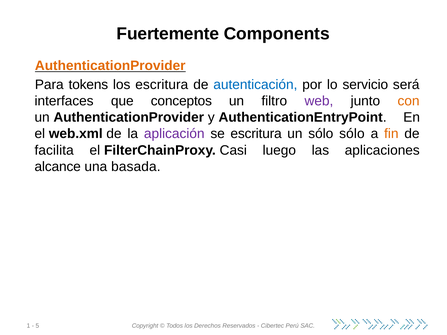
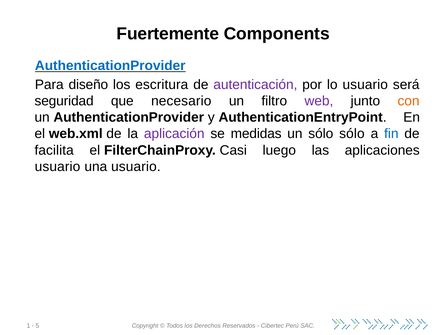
AuthenticationProvider at (110, 66) colour: orange -> blue
tokens: tokens -> diseño
autenticación colour: blue -> purple
lo servicio: servicio -> usuario
interfaces: interfaces -> seguridad
conceptos: conceptos -> necesario
se escritura: escritura -> medidas
fin colour: orange -> blue
alcance at (58, 167): alcance -> usuario
una basada: basada -> usuario
